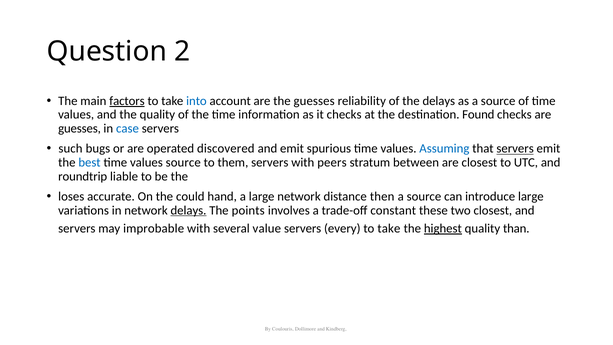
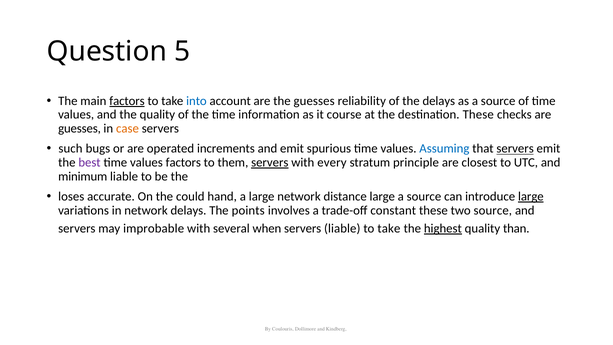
2: 2 -> 5
it checks: checks -> course
destination Found: Found -> These
case colour: blue -> orange
discovered: discovered -> increments
best colour: blue -> purple
values source: source -> factors
servers at (270, 162) underline: none -> present
peers: peers -> every
between: between -> principle
roundtrip: roundtrip -> minimum
distance then: then -> large
large at (531, 196) underline: none -> present
delays at (189, 210) underline: present -> none
two closest: closest -> source
value: value -> when
servers every: every -> liable
